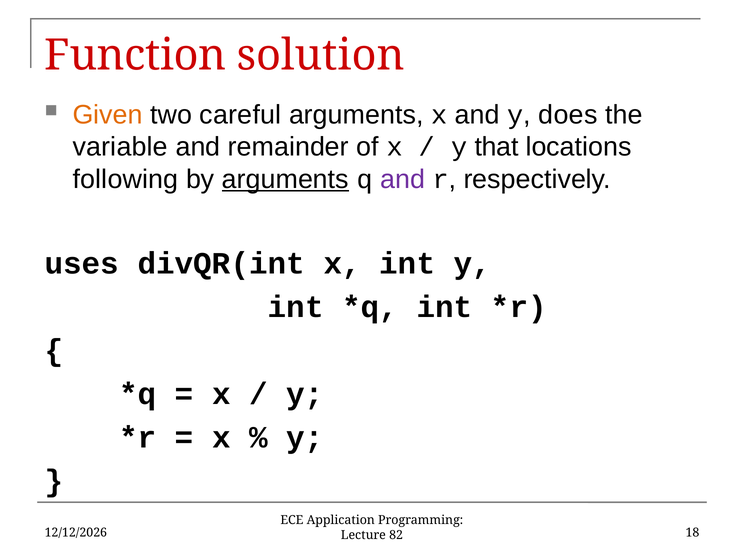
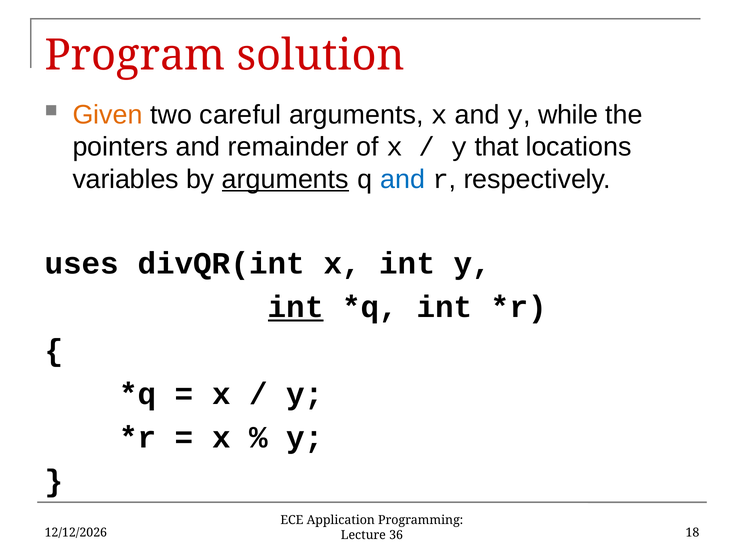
Function: Function -> Program
does: does -> while
variable: variable -> pointers
following: following -> variables
and at (403, 179) colour: purple -> blue
int at (296, 307) underline: none -> present
82: 82 -> 36
